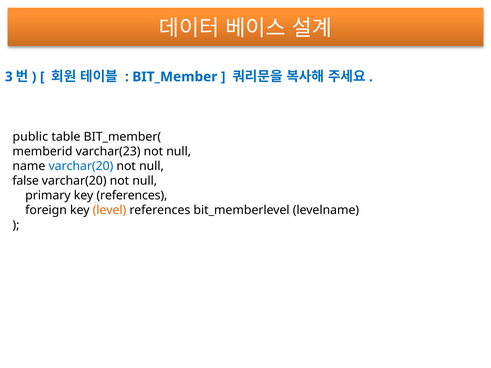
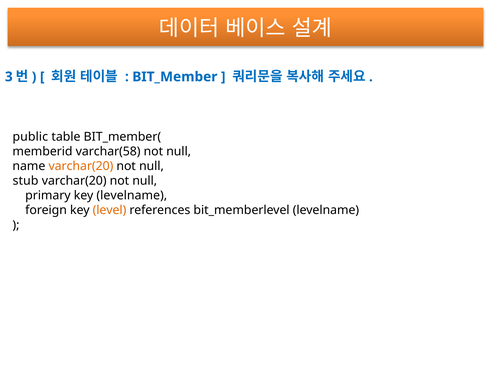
varchar(23: varchar(23 -> varchar(58
varchar(20 at (81, 166) colour: blue -> orange
false: false -> stub
key references: references -> levelname
